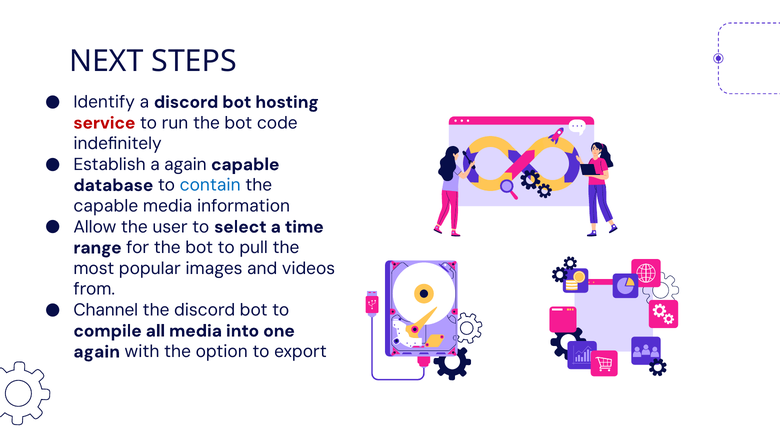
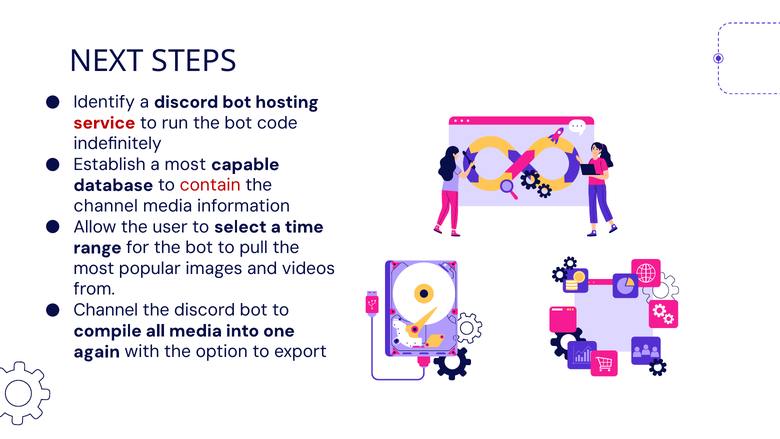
a again: again -> most
contain colour: blue -> red
capable at (106, 206): capable -> channel
